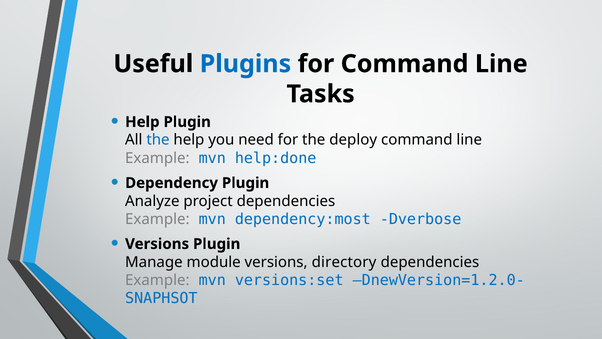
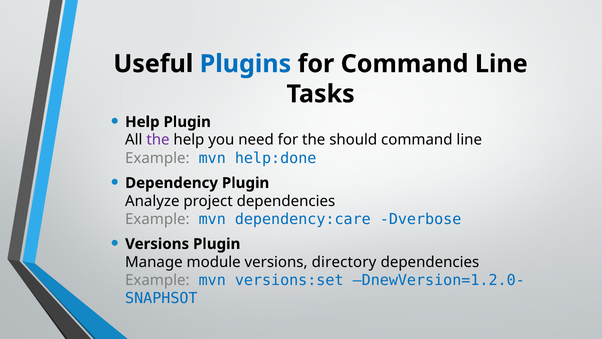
the at (158, 140) colour: blue -> purple
deploy: deploy -> should
dependency:most: dependency:most -> dependency:care
